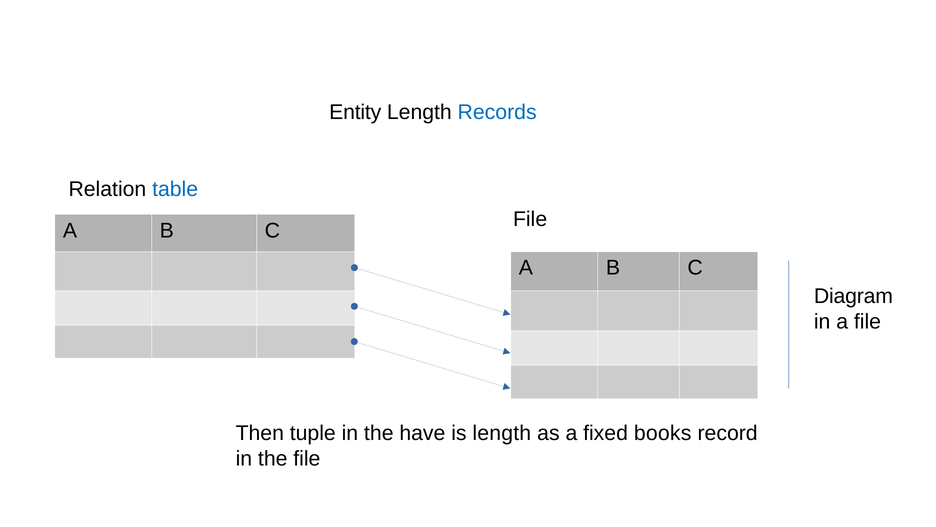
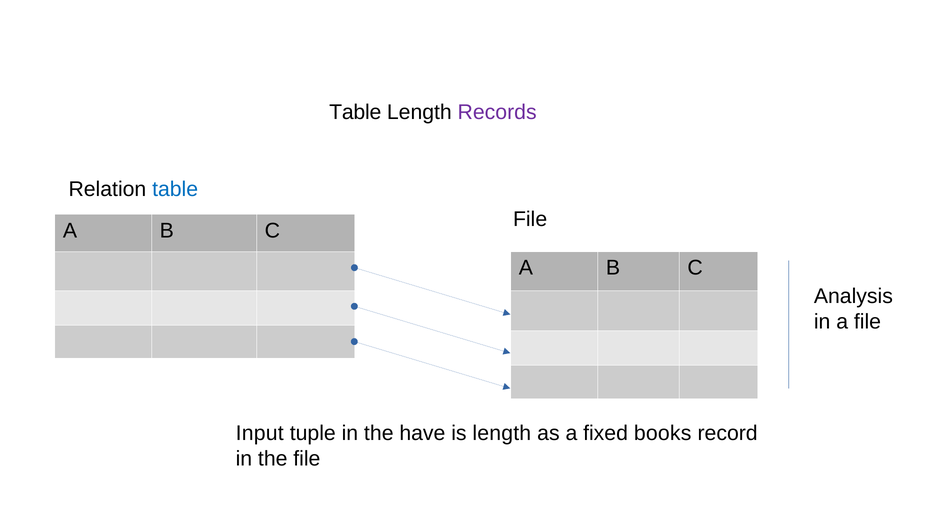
Entity at (355, 112): Entity -> Table
Records colour: blue -> purple
Diagram: Diagram -> Analysis
Then: Then -> Input
